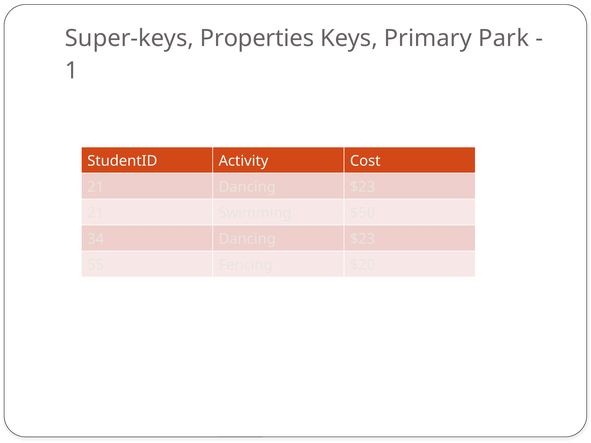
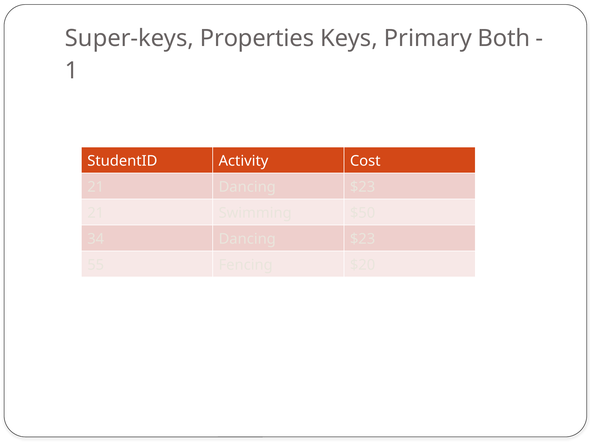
Park: Park -> Both
